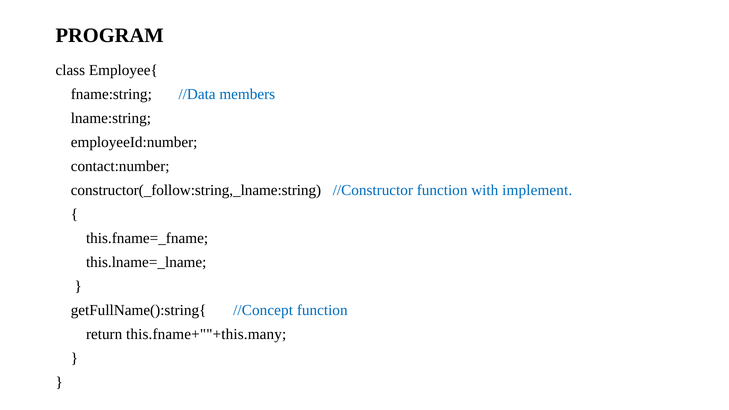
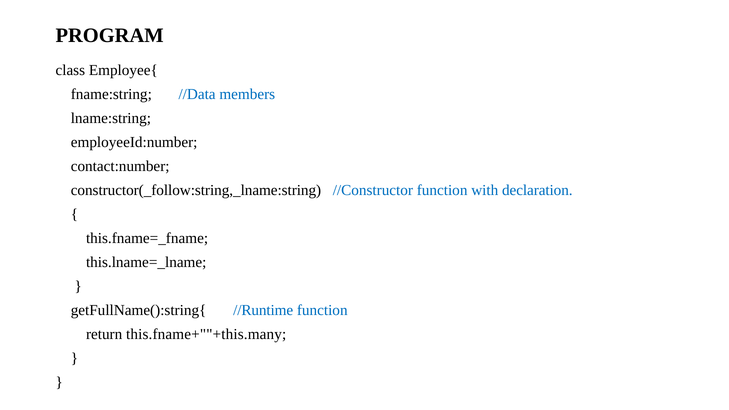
implement: implement -> declaration
//Concept: //Concept -> //Runtime
